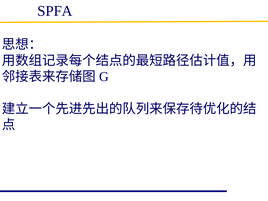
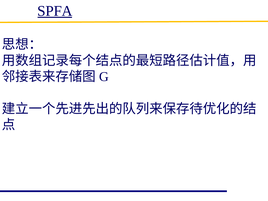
SPFA underline: none -> present
